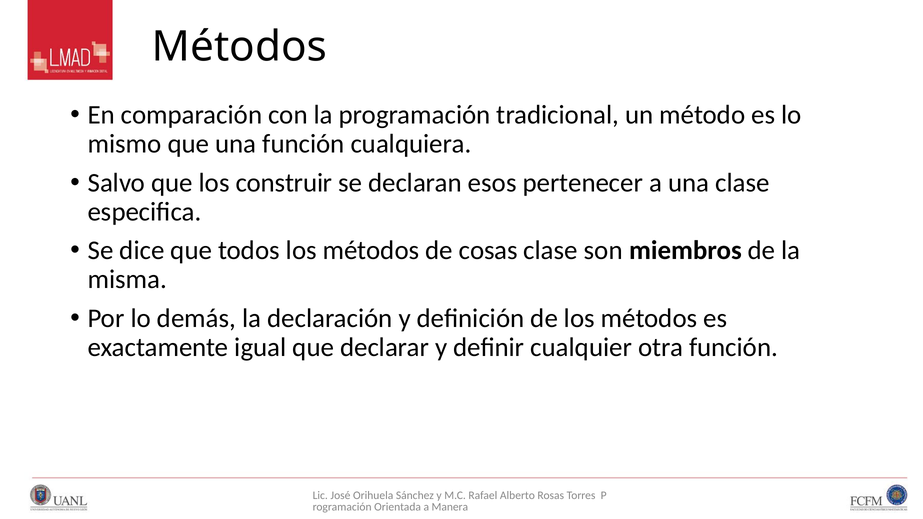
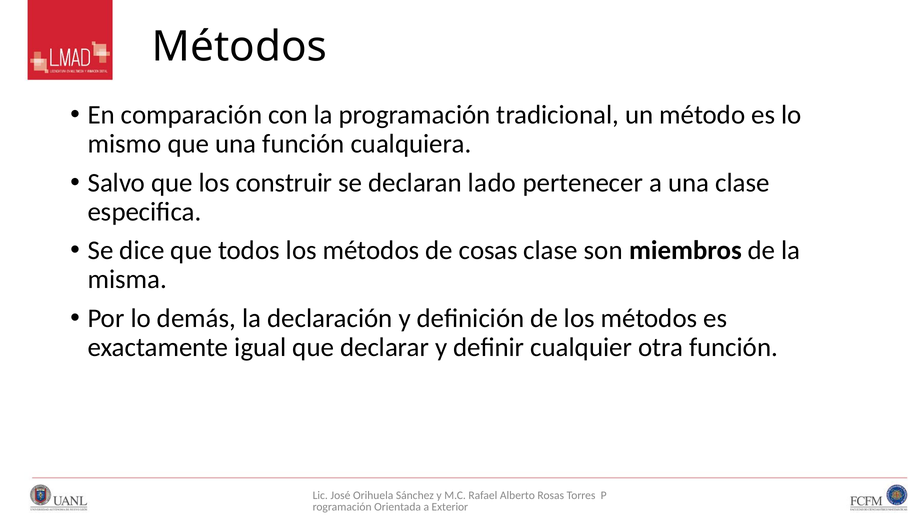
esos: esos -> lado
Manera: Manera -> Exterior
